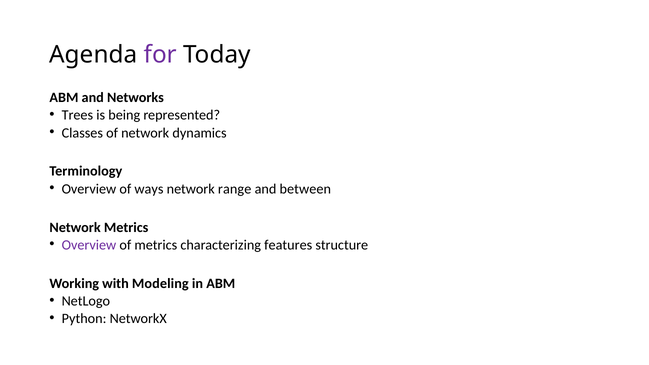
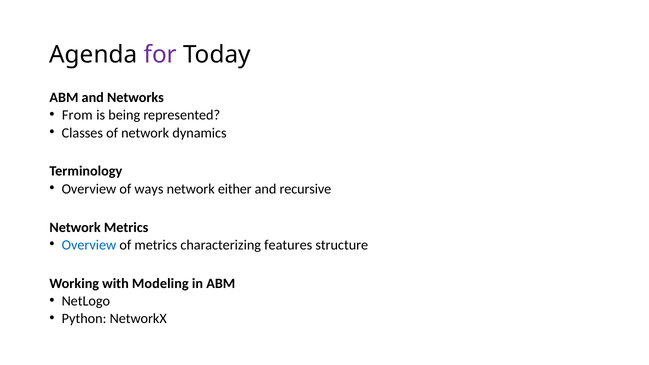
Trees: Trees -> From
range: range -> either
between: between -> recursive
Overview at (89, 245) colour: purple -> blue
